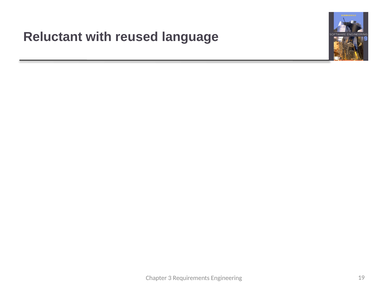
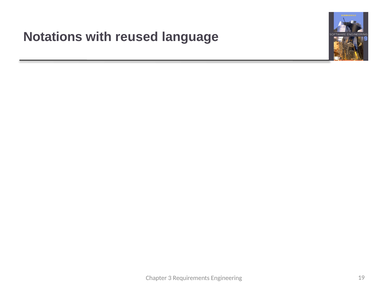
Reluctant: Reluctant -> Notations
